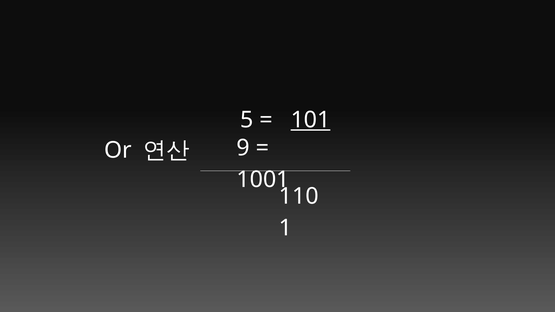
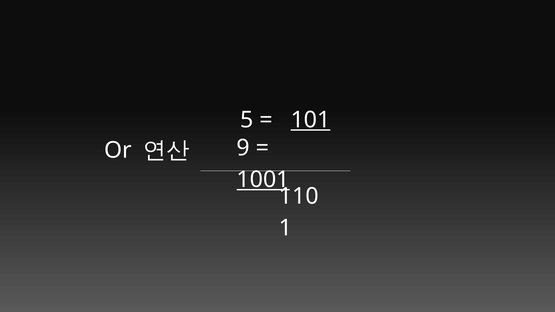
1001 underline: none -> present
